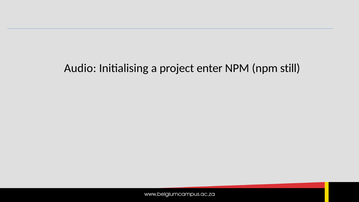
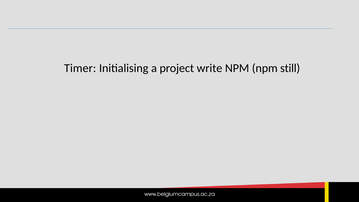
Audio: Audio -> Timer
enter: enter -> write
